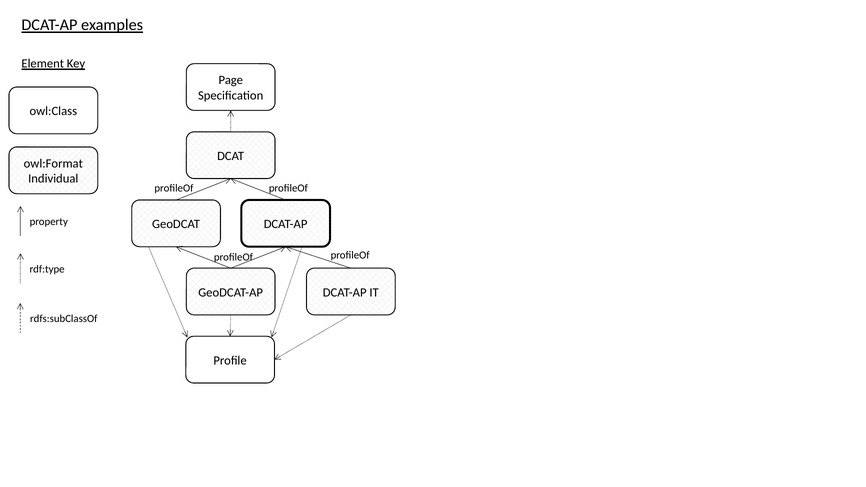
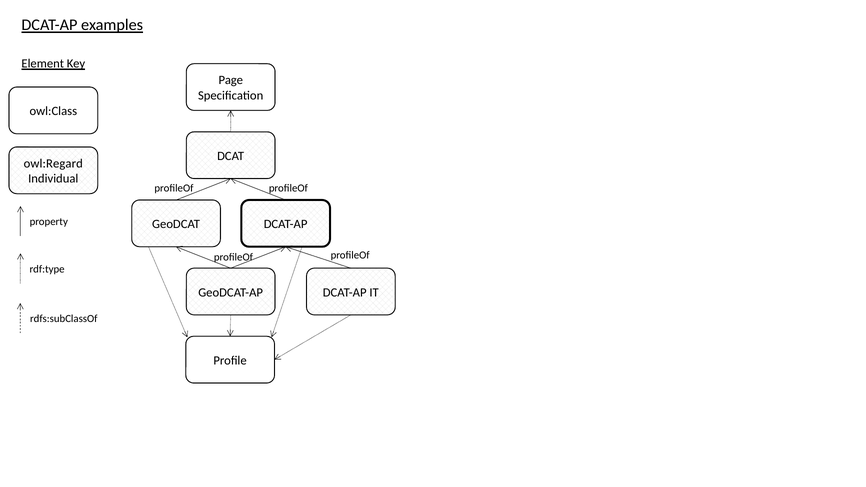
owl:Format: owl:Format -> owl:Regard
